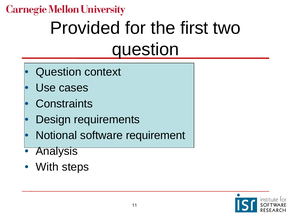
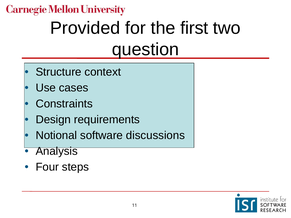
Question at (59, 72): Question -> Structure
requirement: requirement -> discussions
With: With -> Four
